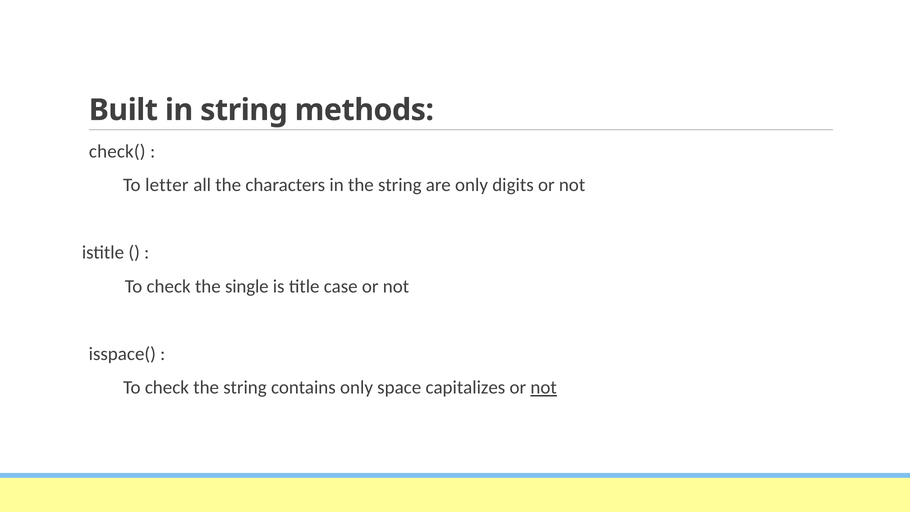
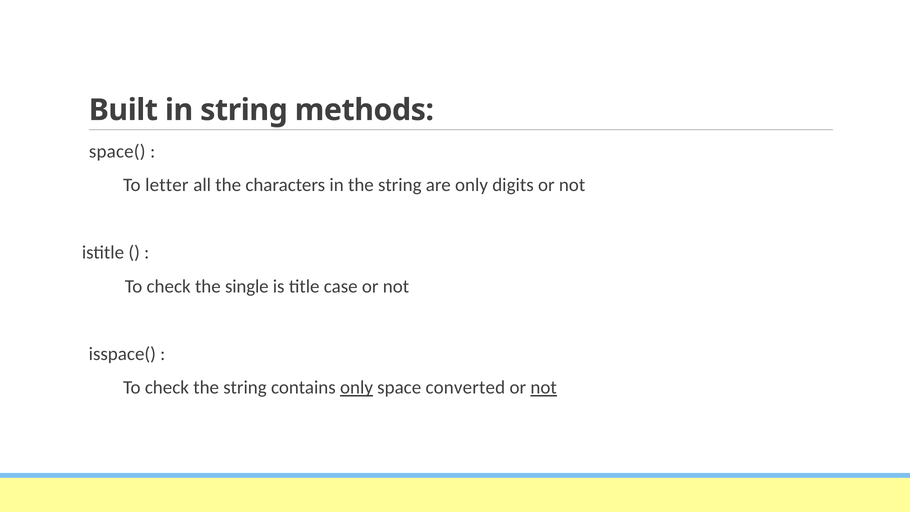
check(: check( -> space(
only at (357, 388) underline: none -> present
capitalizes: capitalizes -> converted
